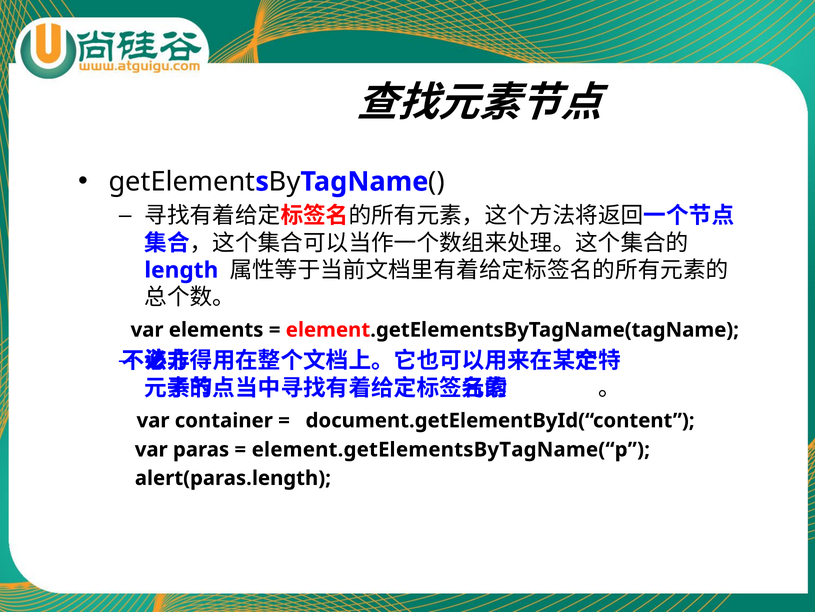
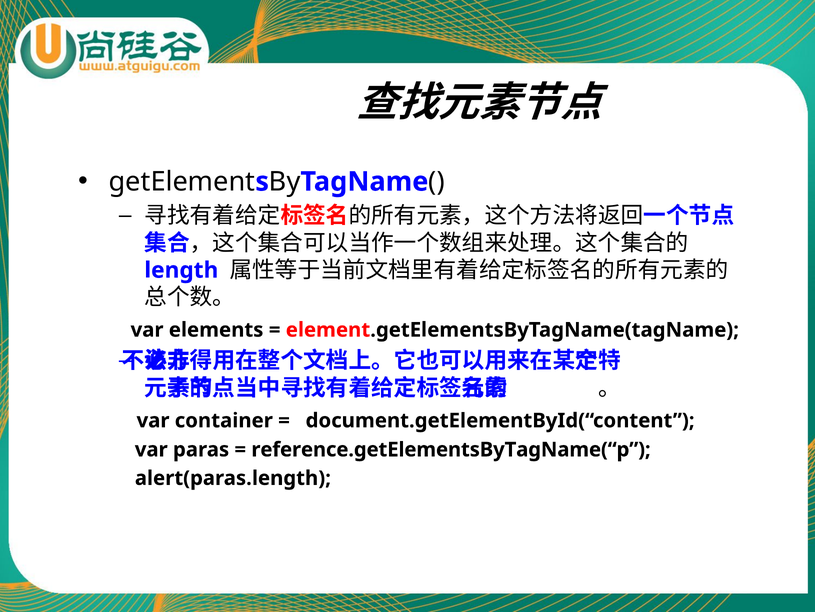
element.getElementsByTagName(“p: element.getElementsByTagName(“p -> reference.getElementsByTagName(“p
